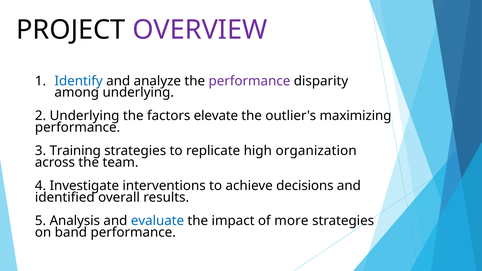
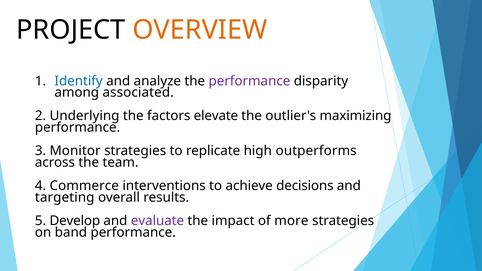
OVERVIEW colour: purple -> orange
among underlying: underlying -> associated
Training: Training -> Monitor
organization: organization -> outperforms
Investigate: Investigate -> Commerce
identified: identified -> targeting
Analysis: Analysis -> Develop
evaluate colour: blue -> purple
